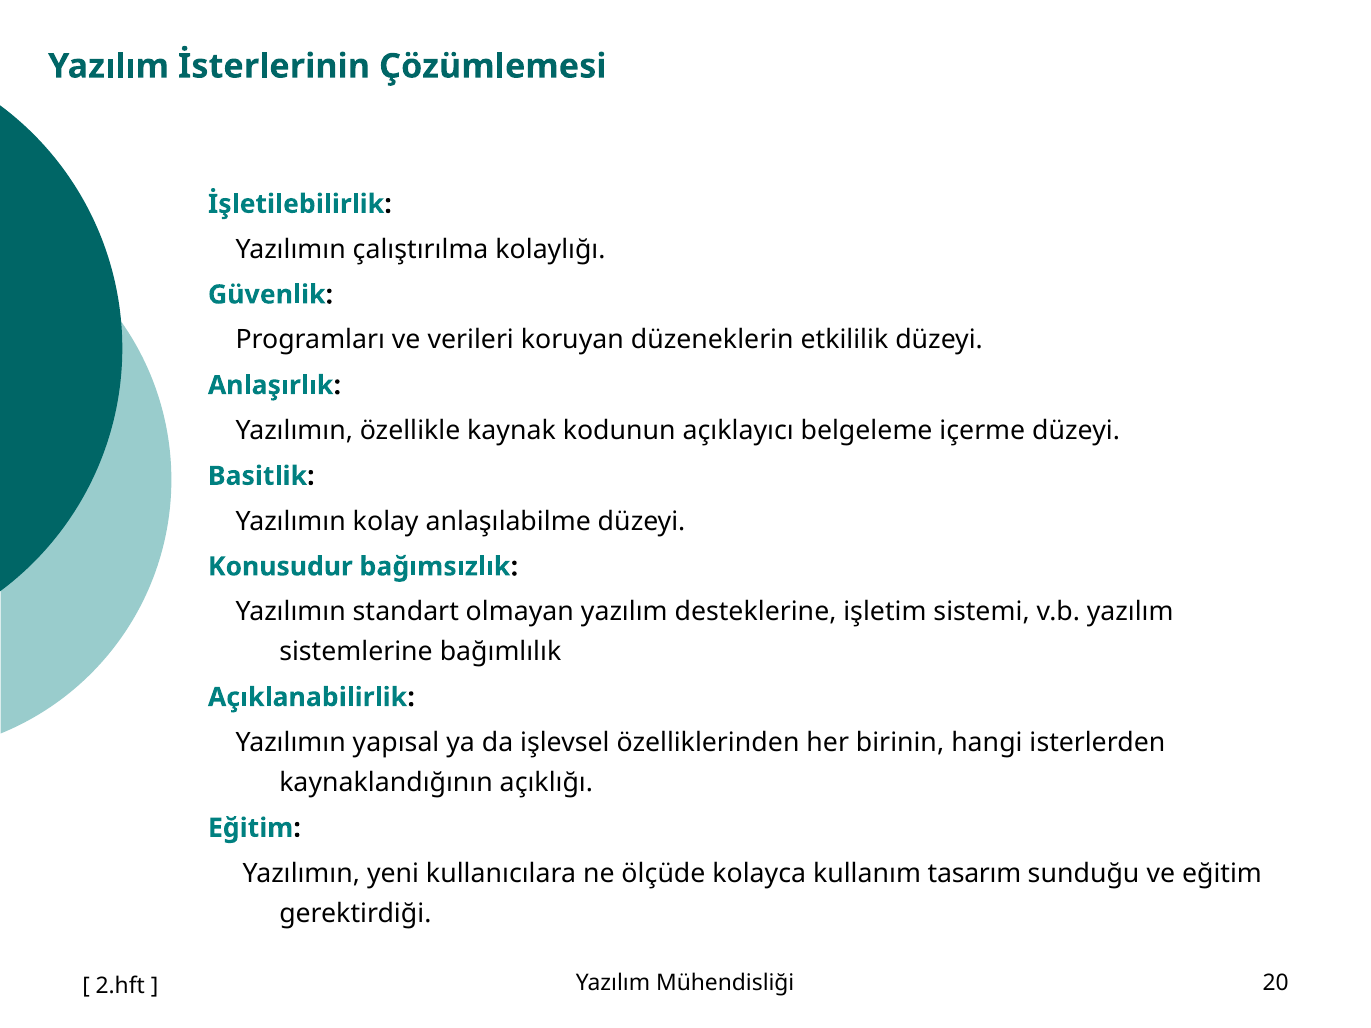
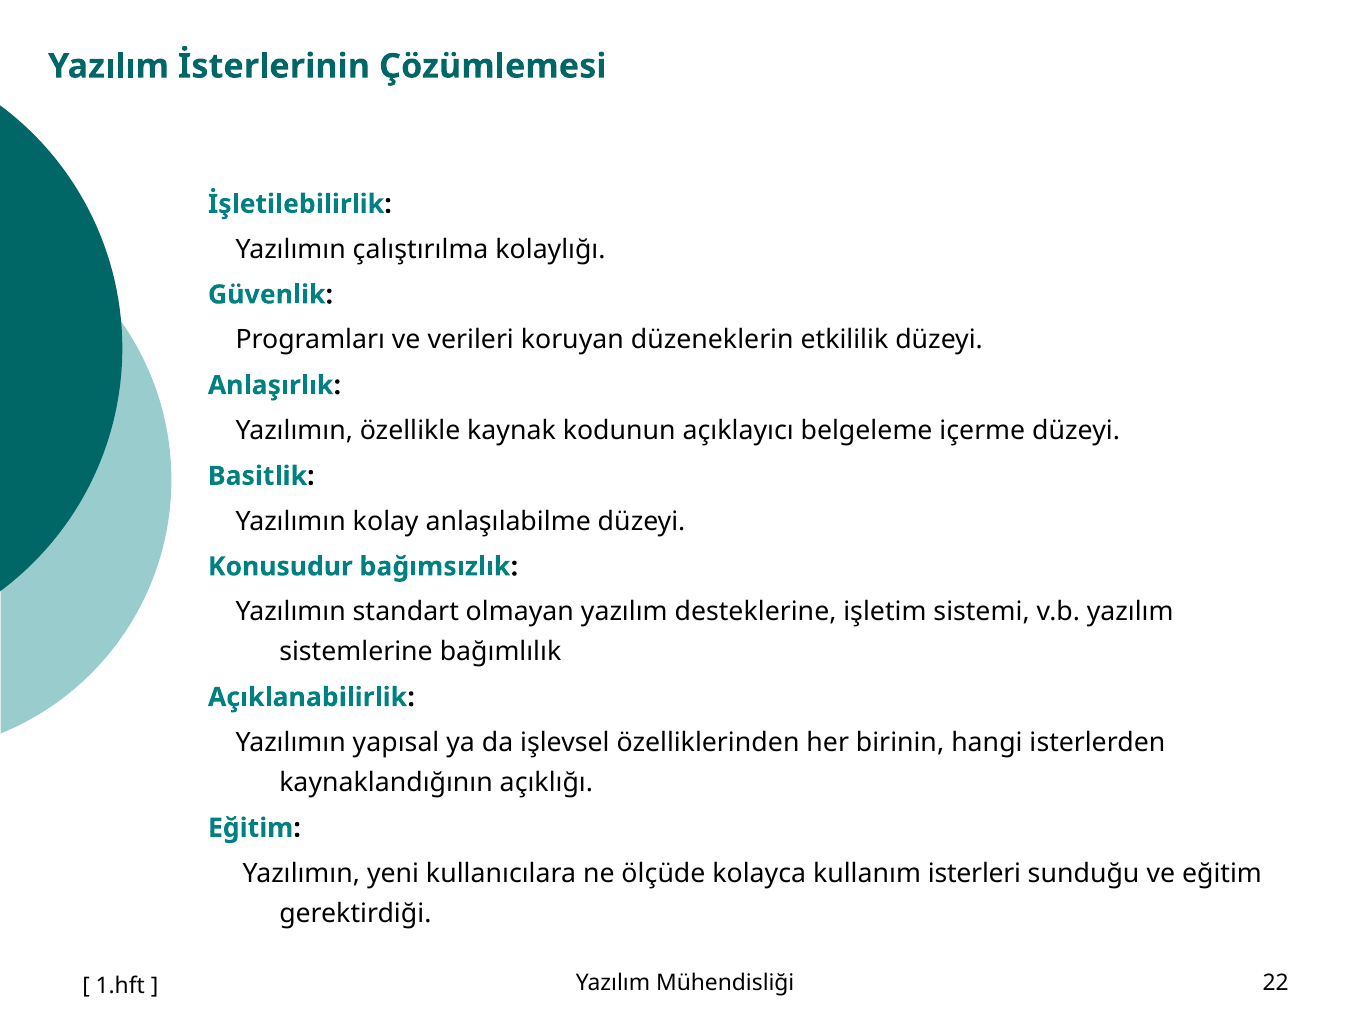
tasarım: tasarım -> isterleri
20: 20 -> 22
2.hft: 2.hft -> 1.hft
